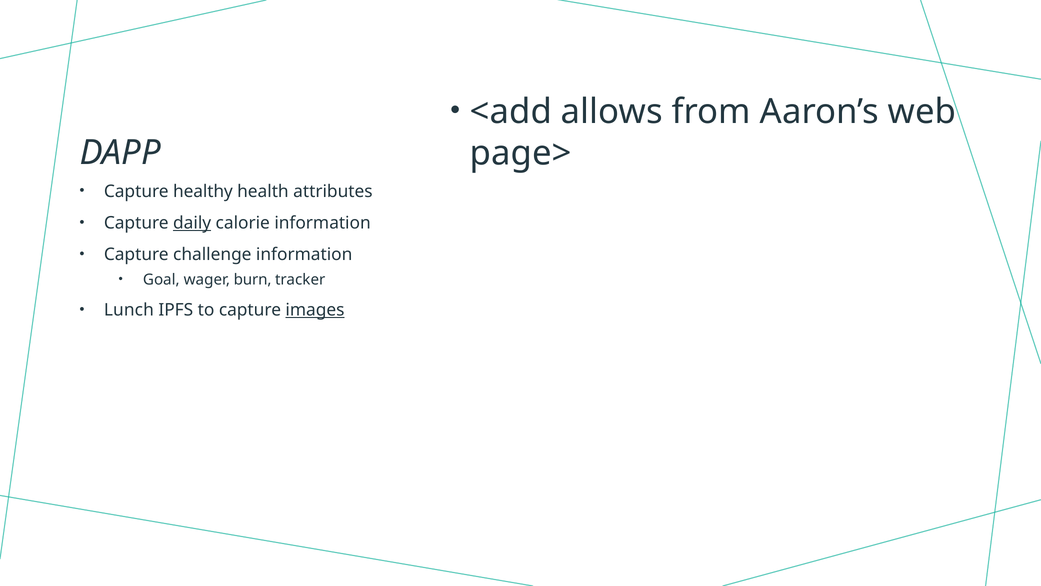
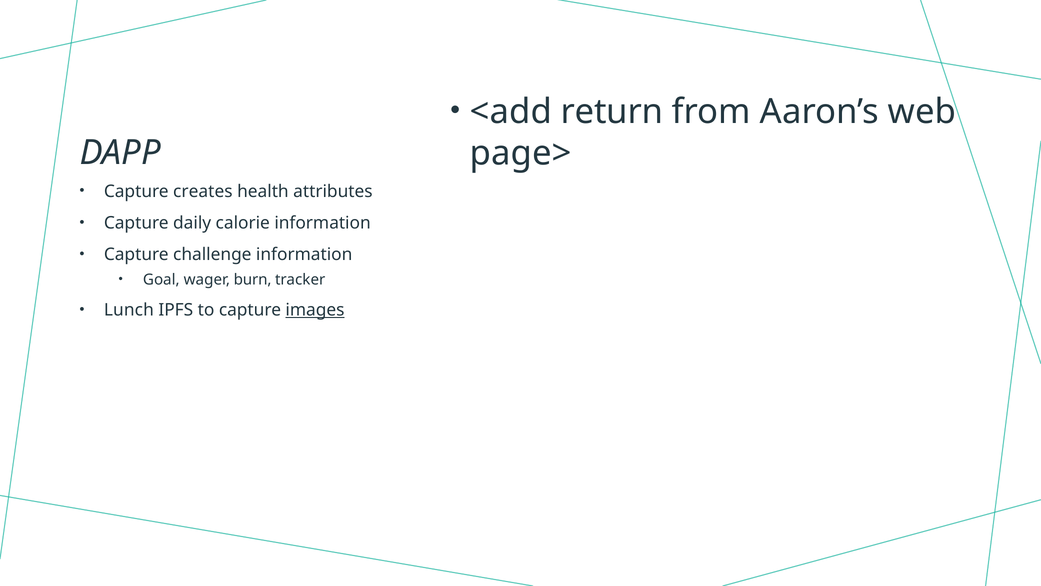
allows: allows -> return
healthy: healthy -> creates
daily underline: present -> none
